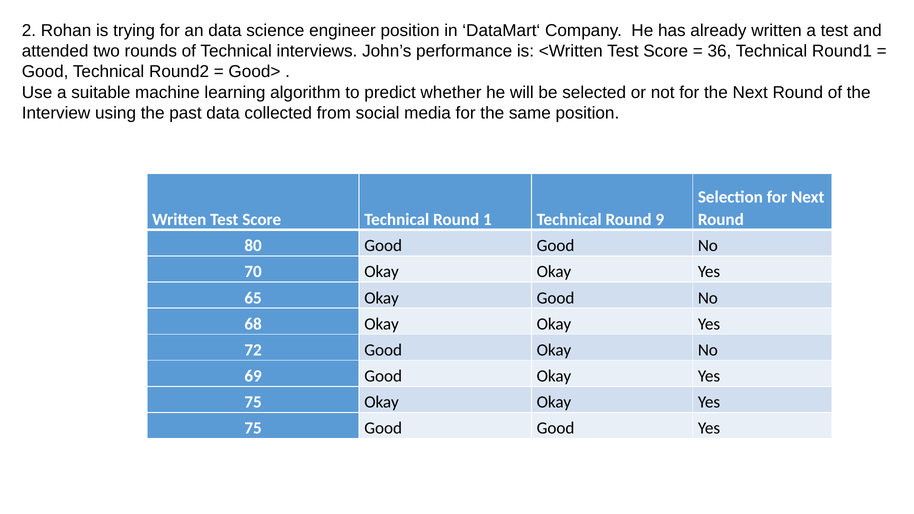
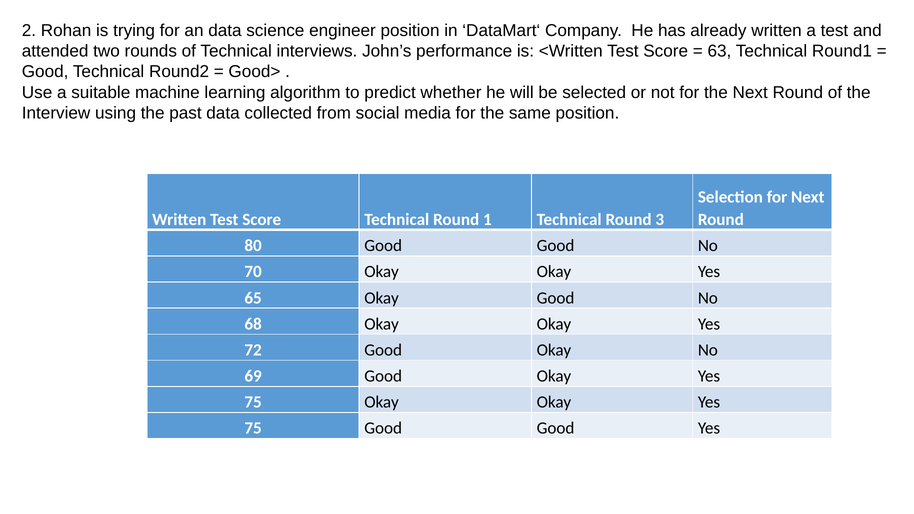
36: 36 -> 63
9: 9 -> 3
